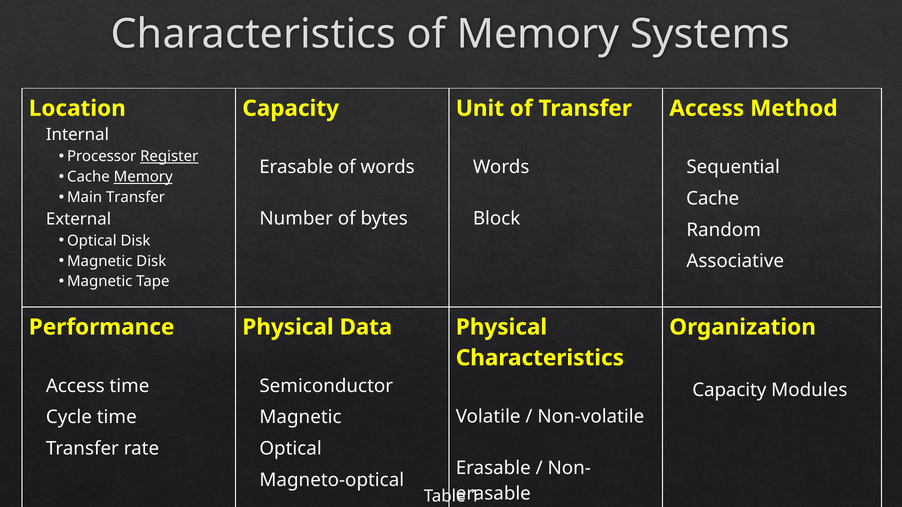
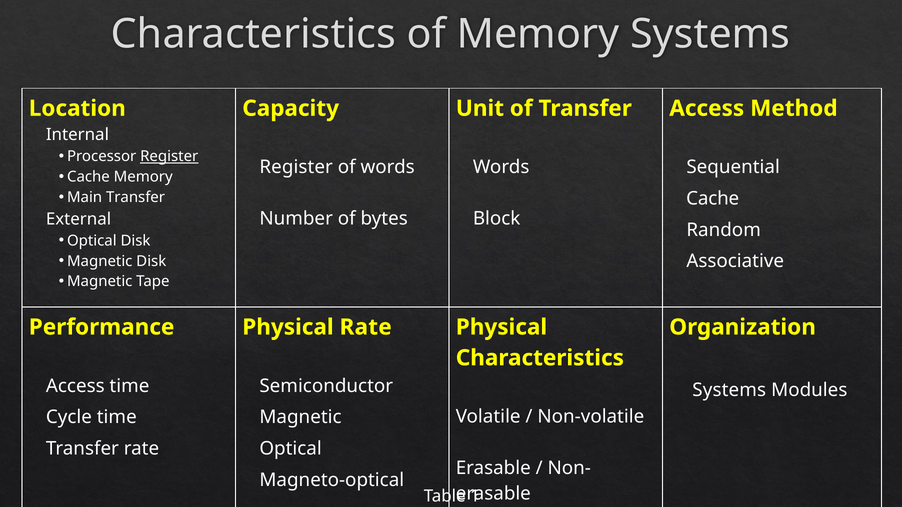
Erasable at (296, 167): Erasable -> Register
Memory at (143, 177) underline: present -> none
Physical Data: Data -> Rate
Capacity at (729, 390): Capacity -> Systems
